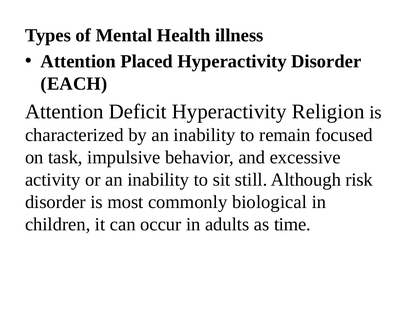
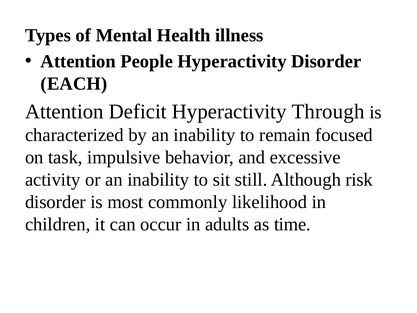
Placed: Placed -> People
Religion: Religion -> Through
biological: biological -> likelihood
